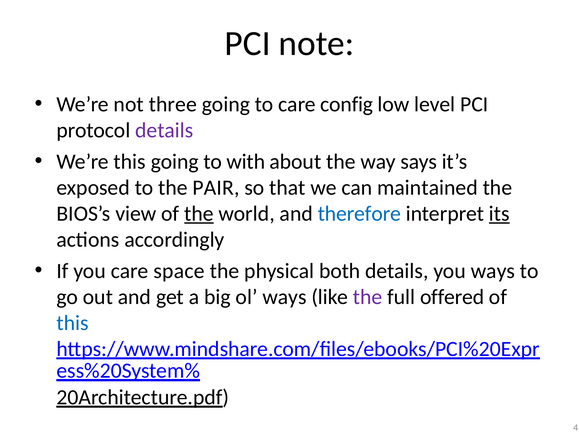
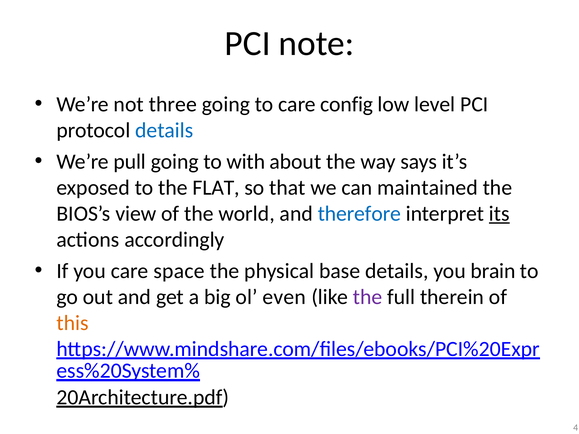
details at (164, 130) colour: purple -> blue
We’re this: this -> pull
PAIR: PAIR -> FLAT
the at (199, 214) underline: present -> none
both: both -> base
you ways: ways -> brain
ol ways: ways -> even
offered: offered -> therein
this at (73, 323) colour: blue -> orange
